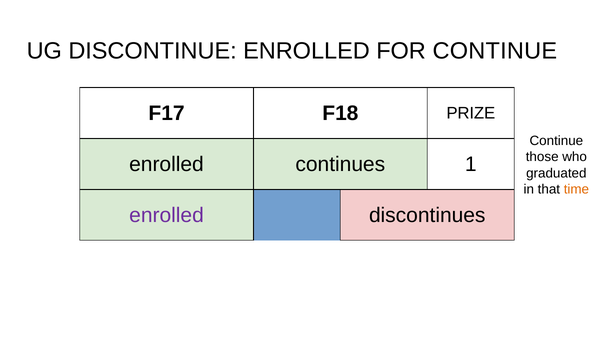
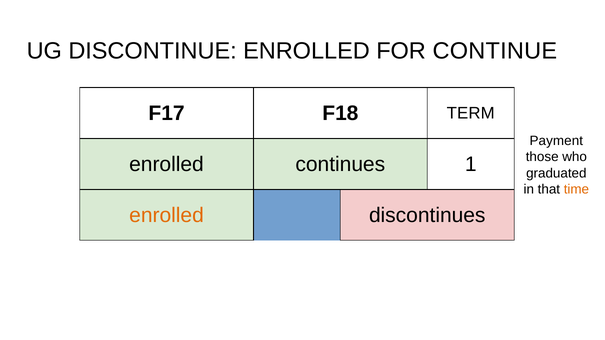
PRIZE: PRIZE -> TERM
Continue at (556, 141): Continue -> Payment
enrolled at (167, 215) colour: purple -> orange
